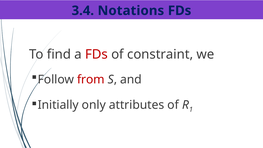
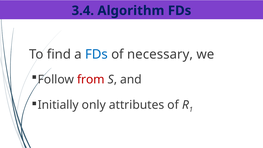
Notations: Notations -> Algorithm
FDs at (96, 54) colour: red -> blue
constraint: constraint -> necessary
